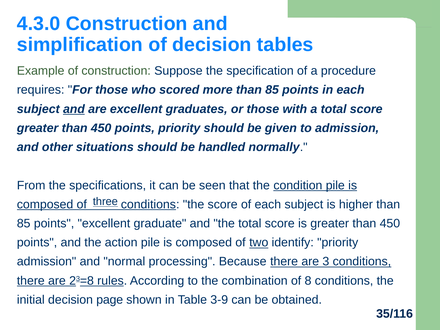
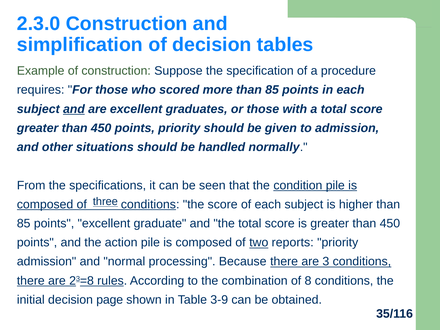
4.3.0: 4.3.0 -> 2.3.0
identify: identify -> reports
